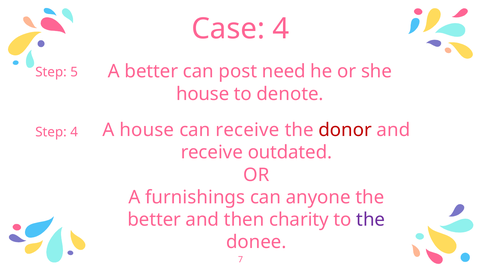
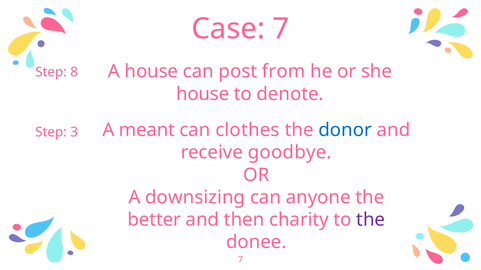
Case 4: 4 -> 7
A better: better -> house
need: need -> from
5: 5 -> 8
A house: house -> meant
can receive: receive -> clothes
donor colour: red -> blue
Step 4: 4 -> 3
outdated: outdated -> goodbye
furnishings: furnishings -> downsizing
